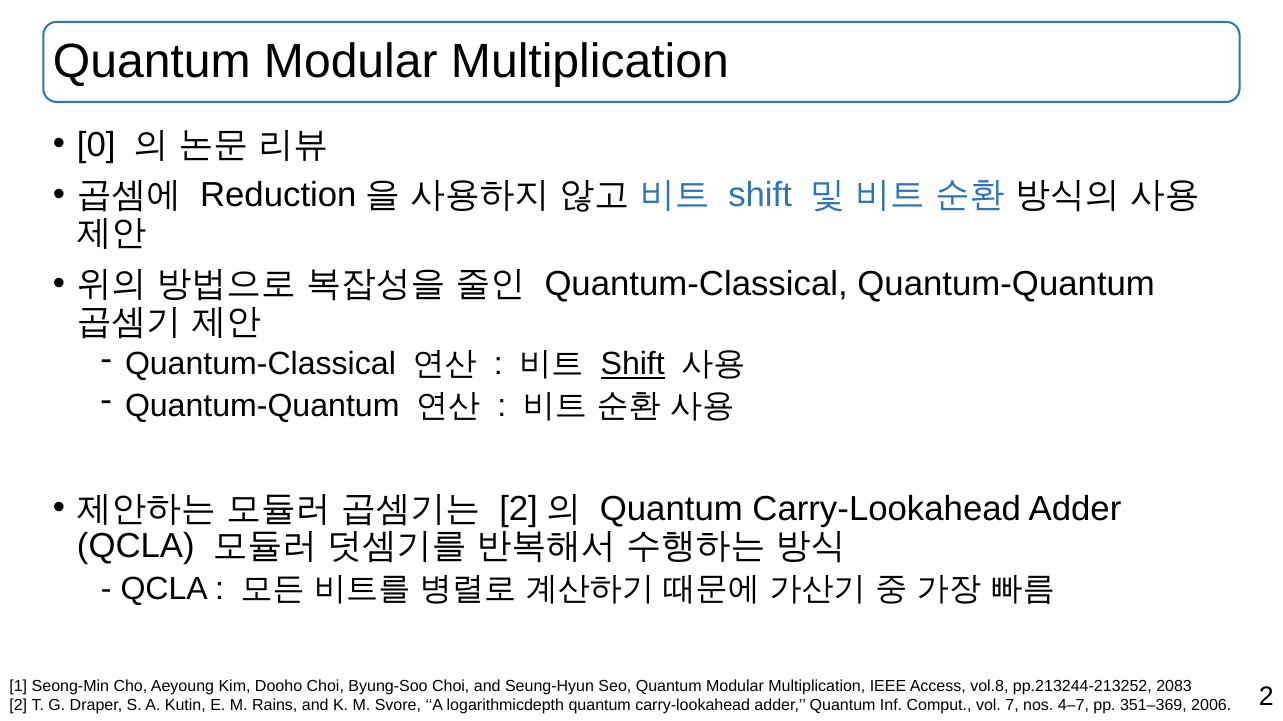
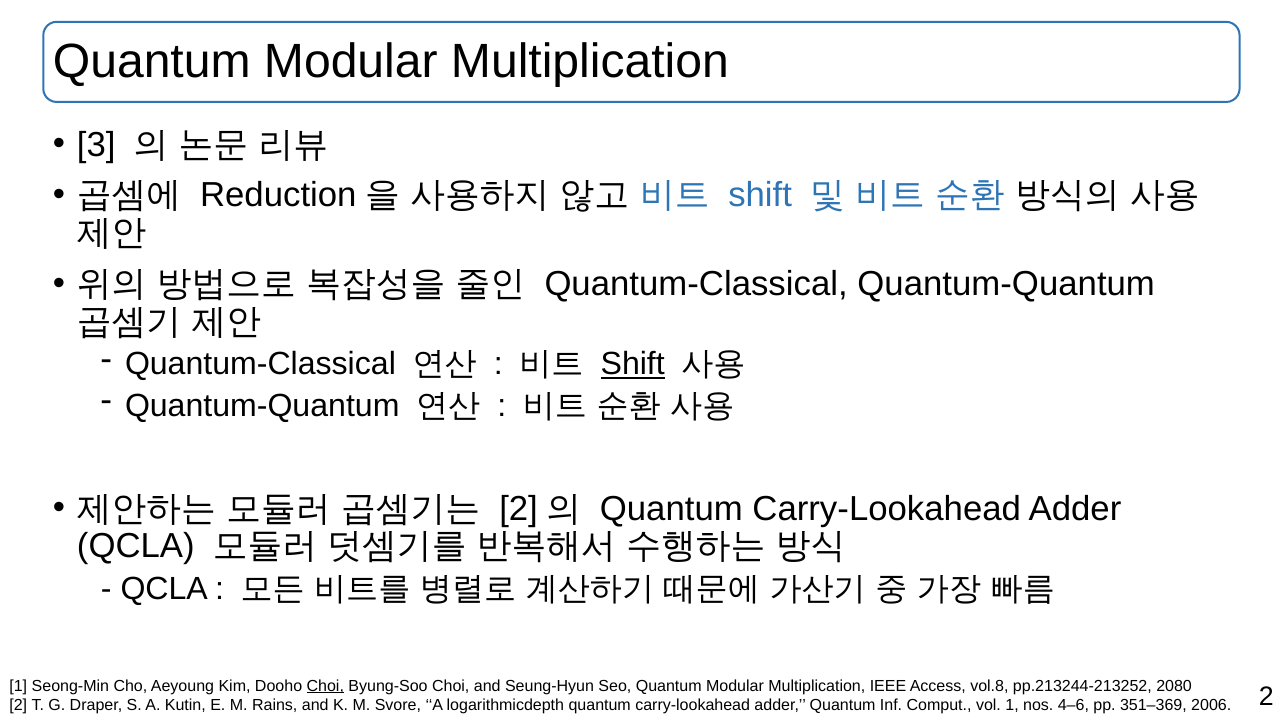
0: 0 -> 3
Choi at (325, 687) underline: none -> present
2083: 2083 -> 2080
vol 7: 7 -> 1
4–7: 4–7 -> 4–6
